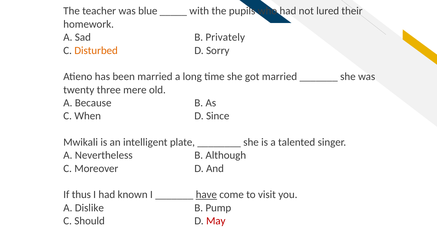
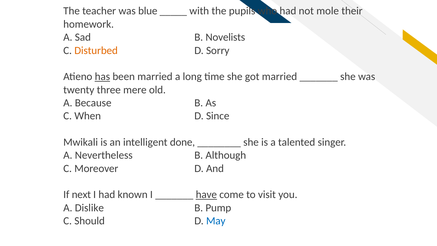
lured: lured -> mole
Privately: Privately -> Novelists
has underline: none -> present
plate: plate -> done
thus: thus -> next
May colour: red -> blue
